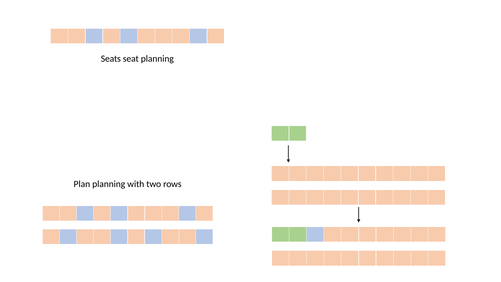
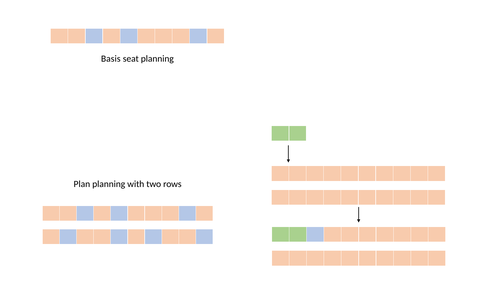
Seats: Seats -> Basis
